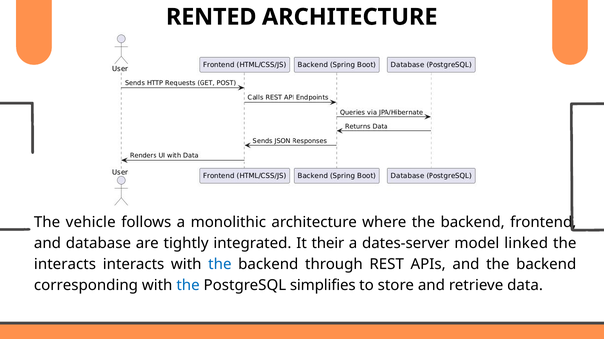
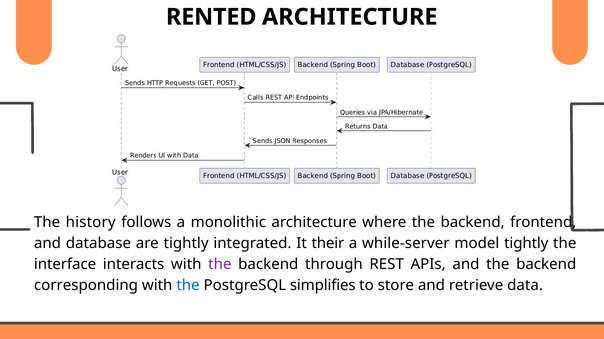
vehicle: vehicle -> history
dates-server: dates-server -> while-server
model linked: linked -> tightly
interacts at (65, 265): interacts -> interface
the at (220, 265) colour: blue -> purple
